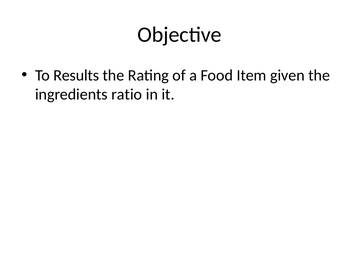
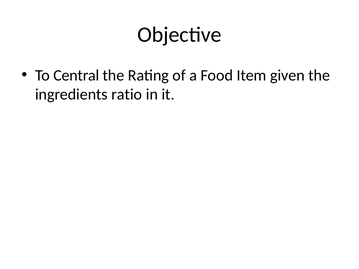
Results: Results -> Central
